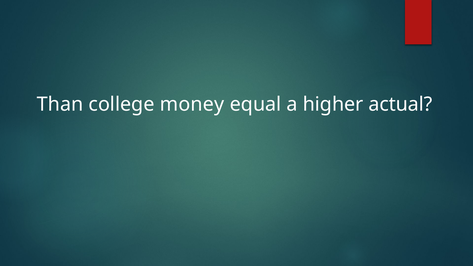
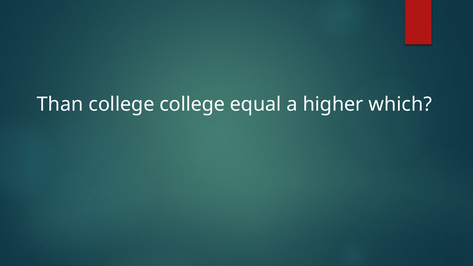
college money: money -> college
actual: actual -> which
